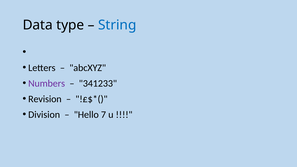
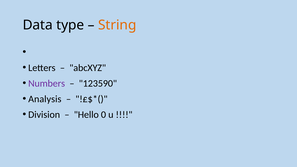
String colour: blue -> orange
341233: 341233 -> 123590
Revision: Revision -> Analysis
7: 7 -> 0
